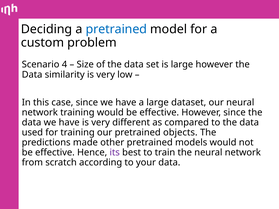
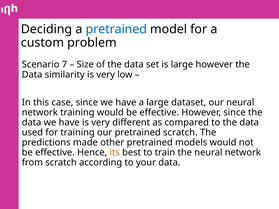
4: 4 -> 7
pretrained objects: objects -> scratch
its colour: purple -> orange
